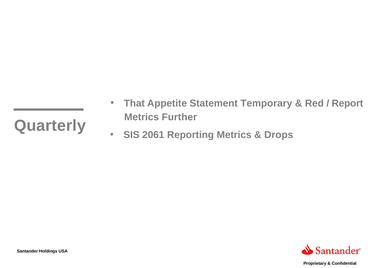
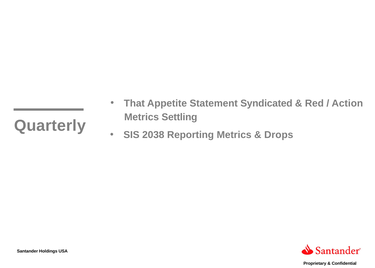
Temporary: Temporary -> Syndicated
Report: Report -> Action
Further: Further -> Settling
2061: 2061 -> 2038
